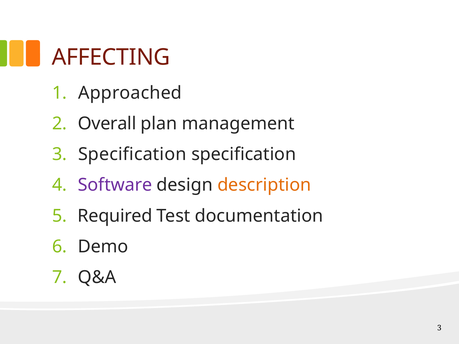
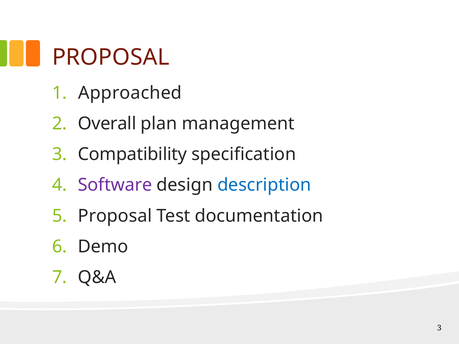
AFFECTING at (111, 57): AFFECTING -> PROPOSAL
3 Specification: Specification -> Compatibility
description colour: orange -> blue
Required at (115, 216): Required -> Proposal
